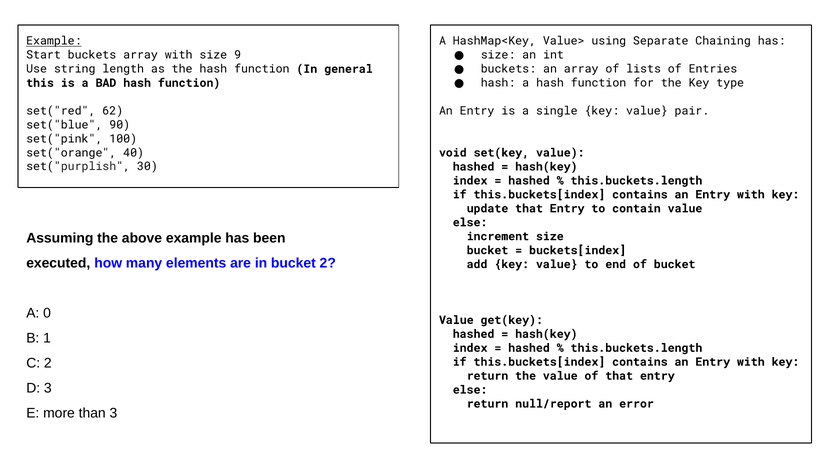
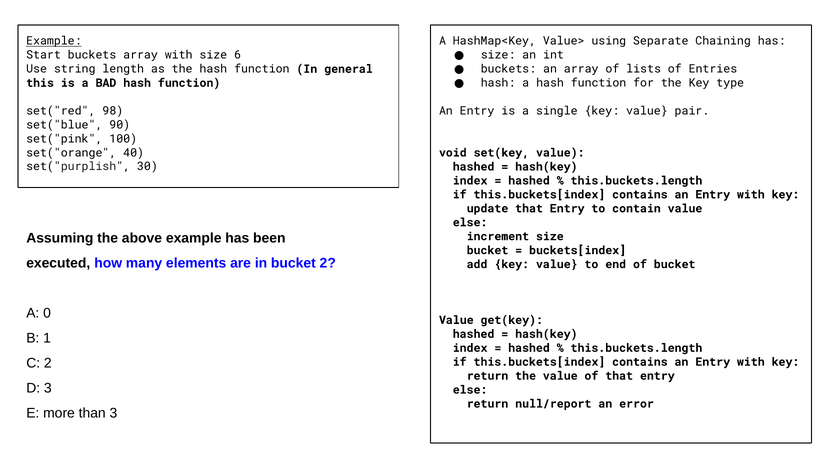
9: 9 -> 6
62: 62 -> 98
